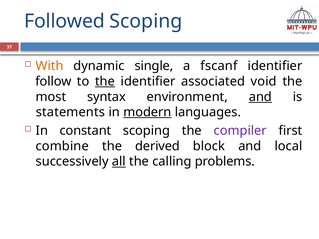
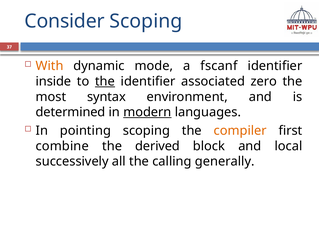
Followed: Followed -> Consider
single: single -> mode
follow: follow -> inside
void: void -> zero
and at (260, 97) underline: present -> none
statements: statements -> determined
constant: constant -> pointing
compiler colour: purple -> orange
all underline: present -> none
problems: problems -> generally
